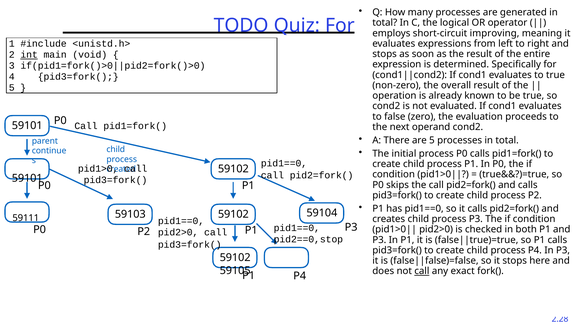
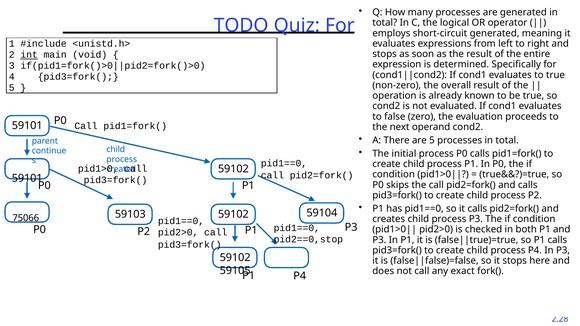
short-circuit improving: improving -> generated
59111: 59111 -> 75066
call at (422, 271) underline: present -> none
